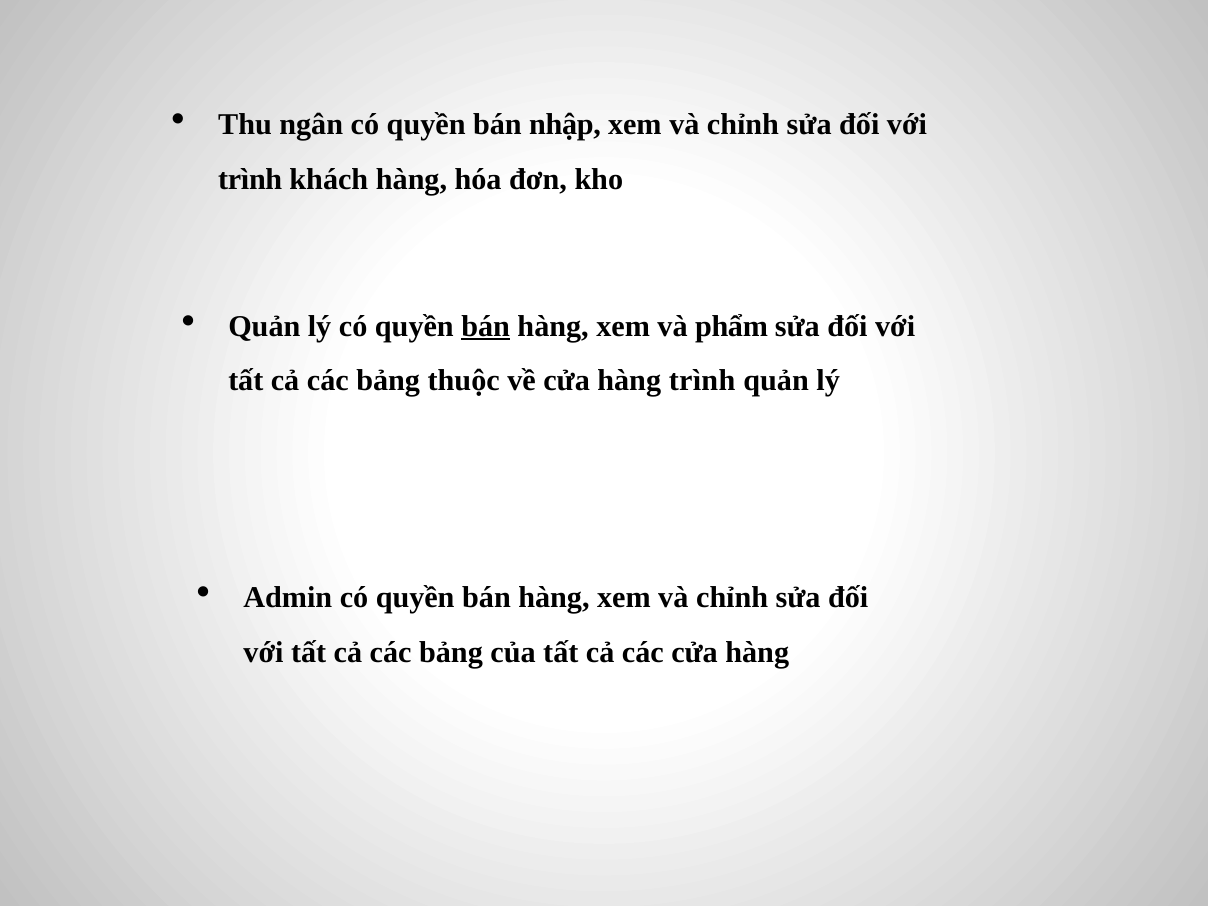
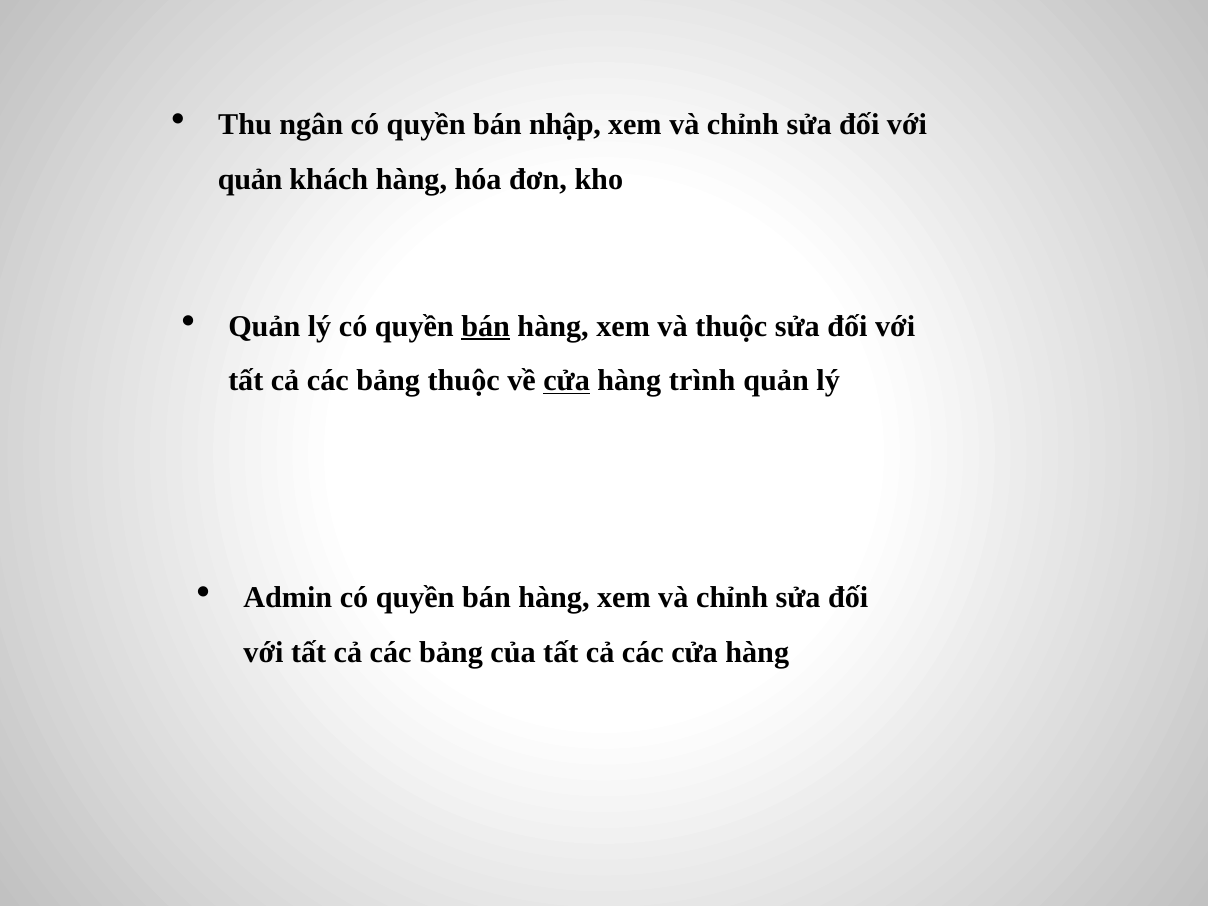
trình at (250, 179): trình -> quản
và phẩm: phẩm -> thuộc
cửa at (567, 380) underline: none -> present
